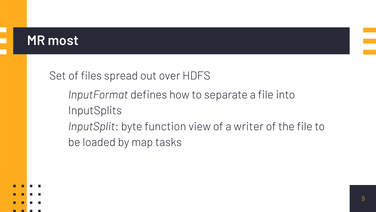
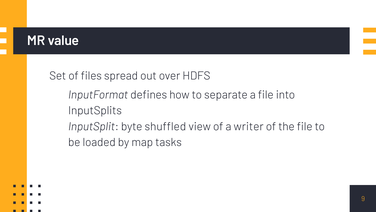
most: most -> value
function: function -> shuffled
